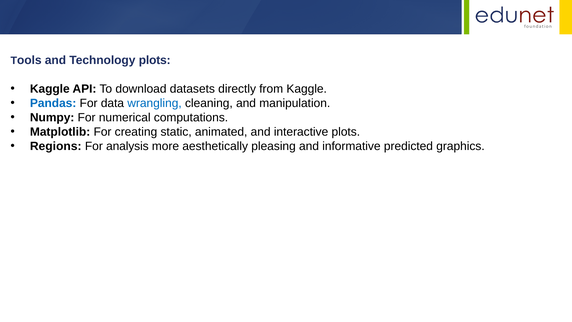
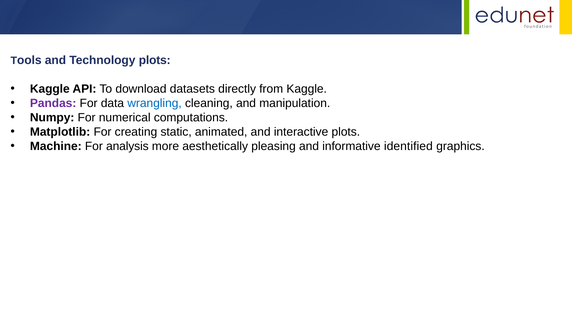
Pandas colour: blue -> purple
Regions: Regions -> Machine
predicted: predicted -> identified
